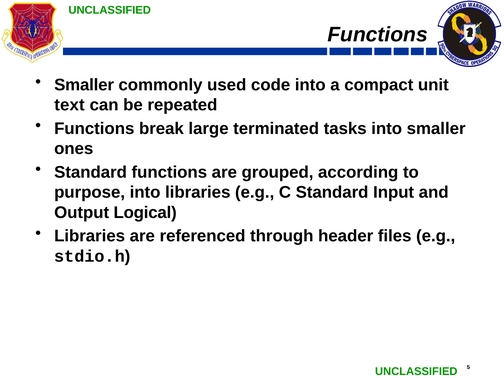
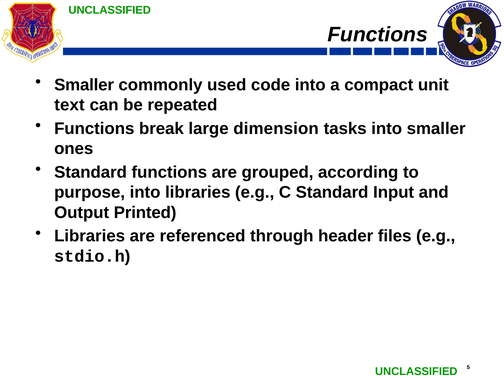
terminated: terminated -> dimension
Logical: Logical -> Printed
